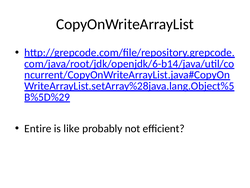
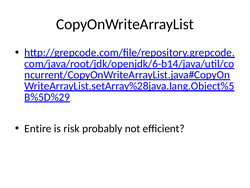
like: like -> risk
